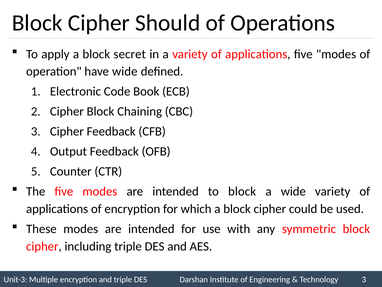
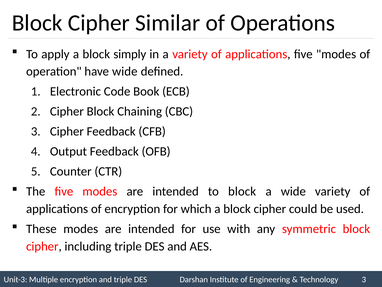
Should: Should -> Similar
secret: secret -> simply
